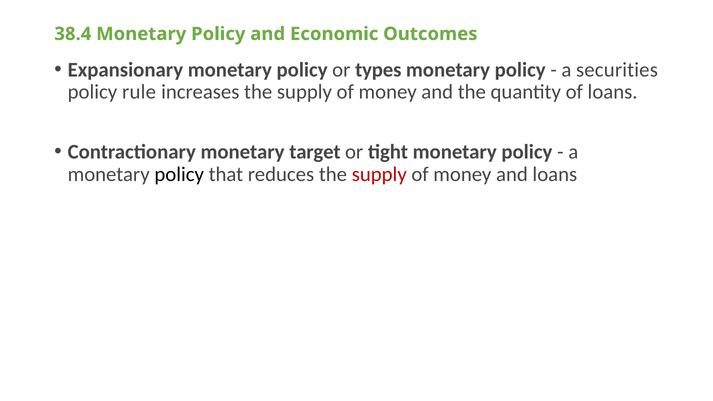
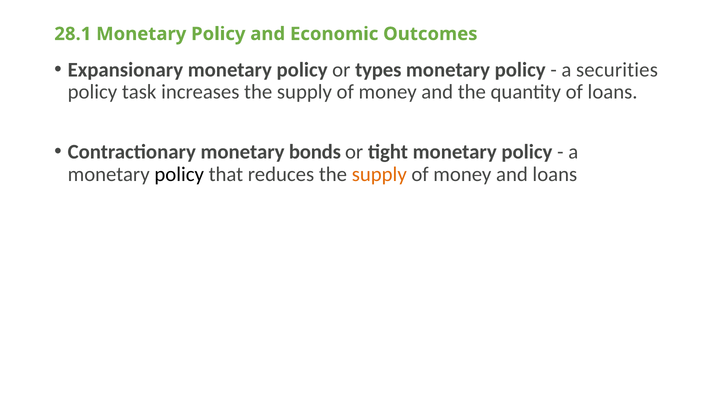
38.4: 38.4 -> 28.1
rule: rule -> task
target: target -> bonds
supply at (379, 174) colour: red -> orange
